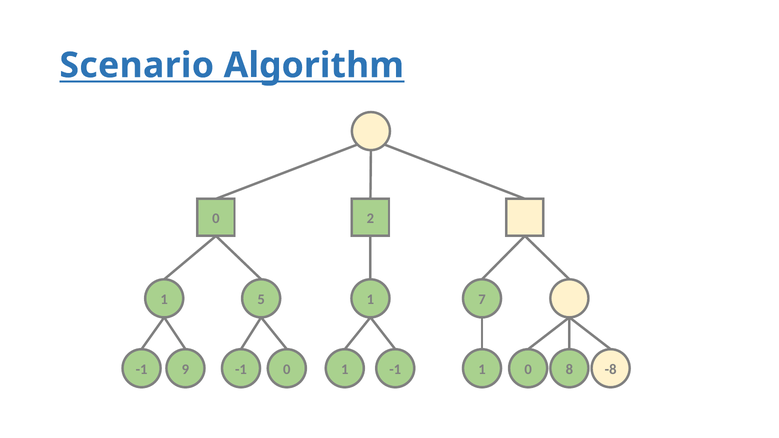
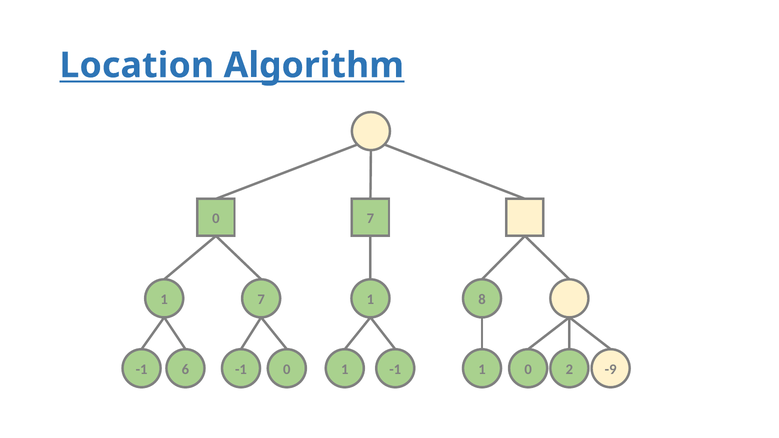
Scenario: Scenario -> Location
0 2: 2 -> 7
1 5: 5 -> 7
7: 7 -> 8
9: 9 -> 6
8: 8 -> 2
-8: -8 -> -9
